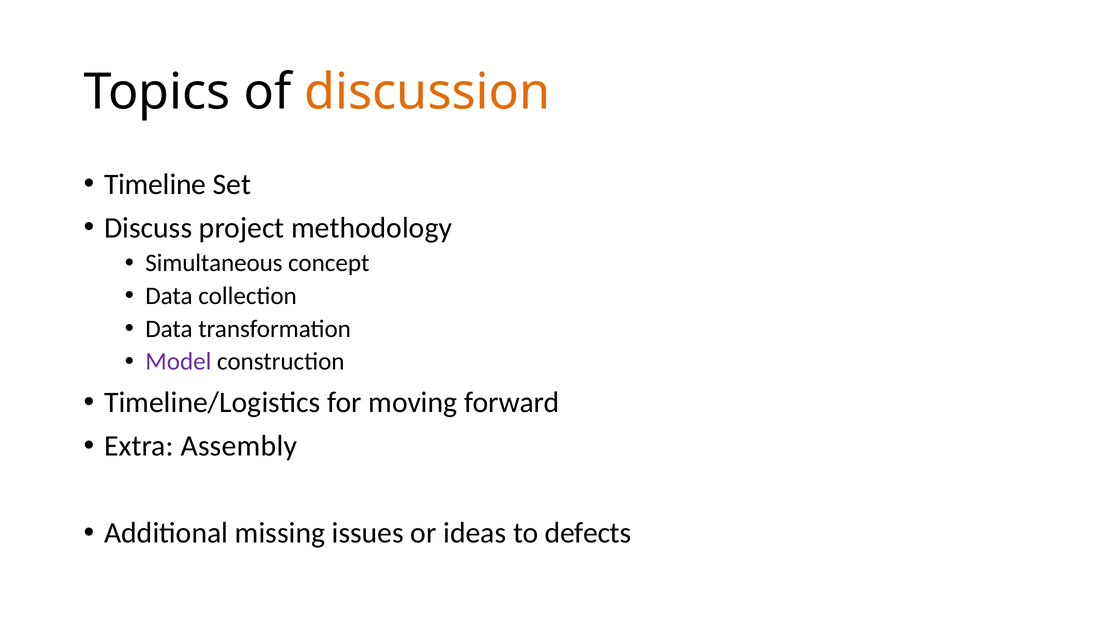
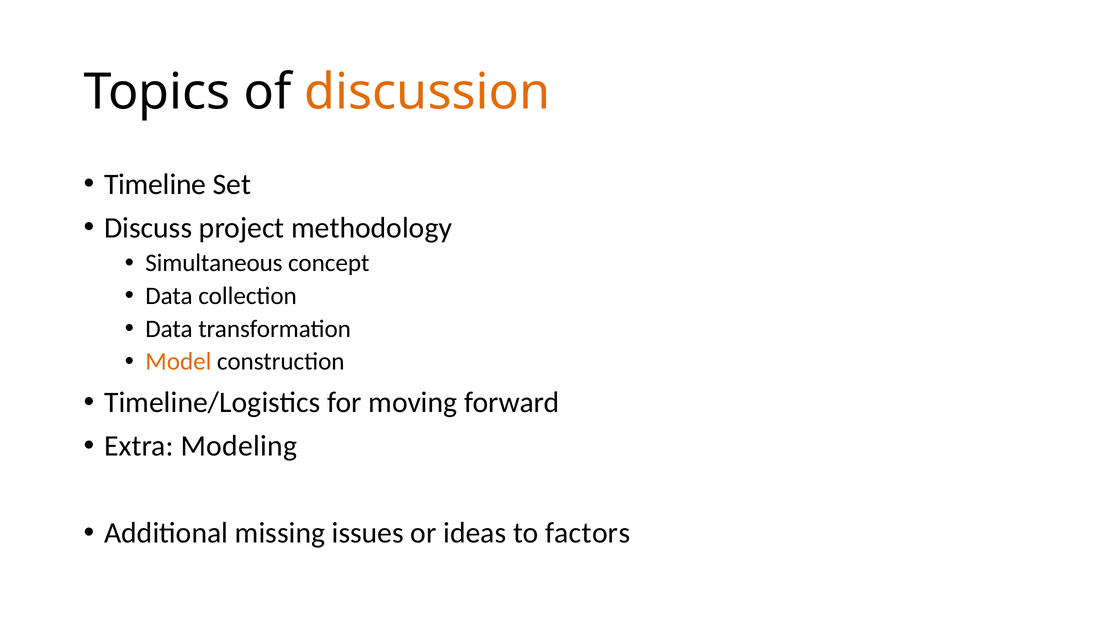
Model colour: purple -> orange
Assembly: Assembly -> Modeling
defects: defects -> factors
